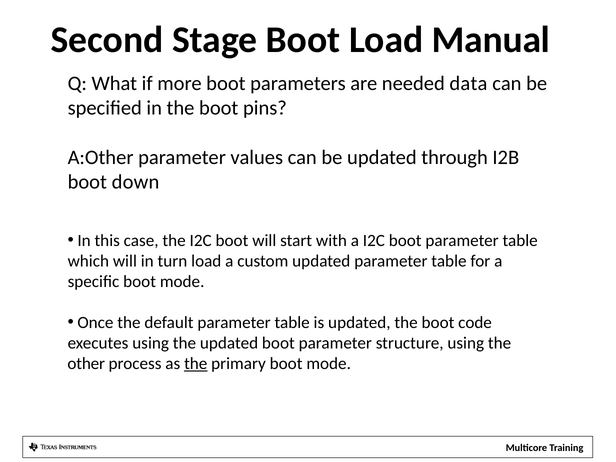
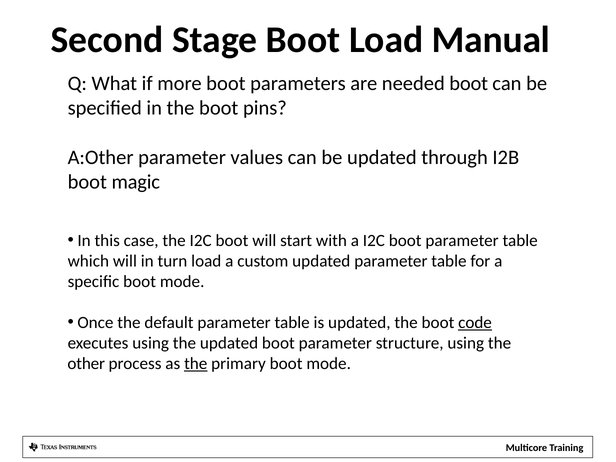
needed data: data -> boot
down: down -> magic
code underline: none -> present
